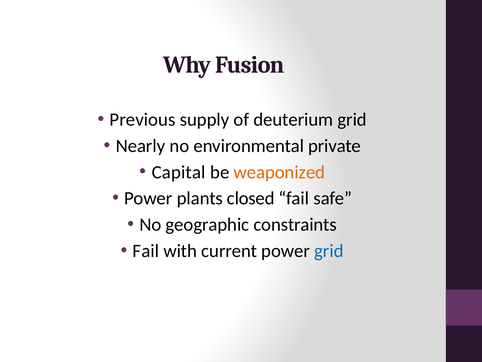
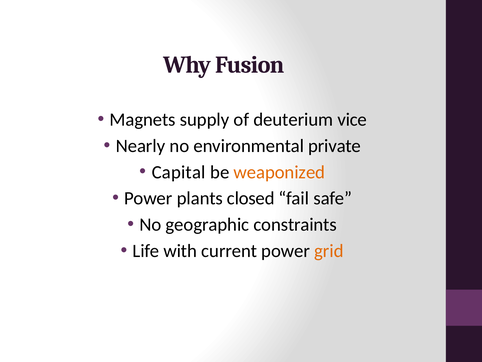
Previous: Previous -> Magnets
deuterium grid: grid -> vice
Fail at (146, 251): Fail -> Life
grid at (329, 251) colour: blue -> orange
